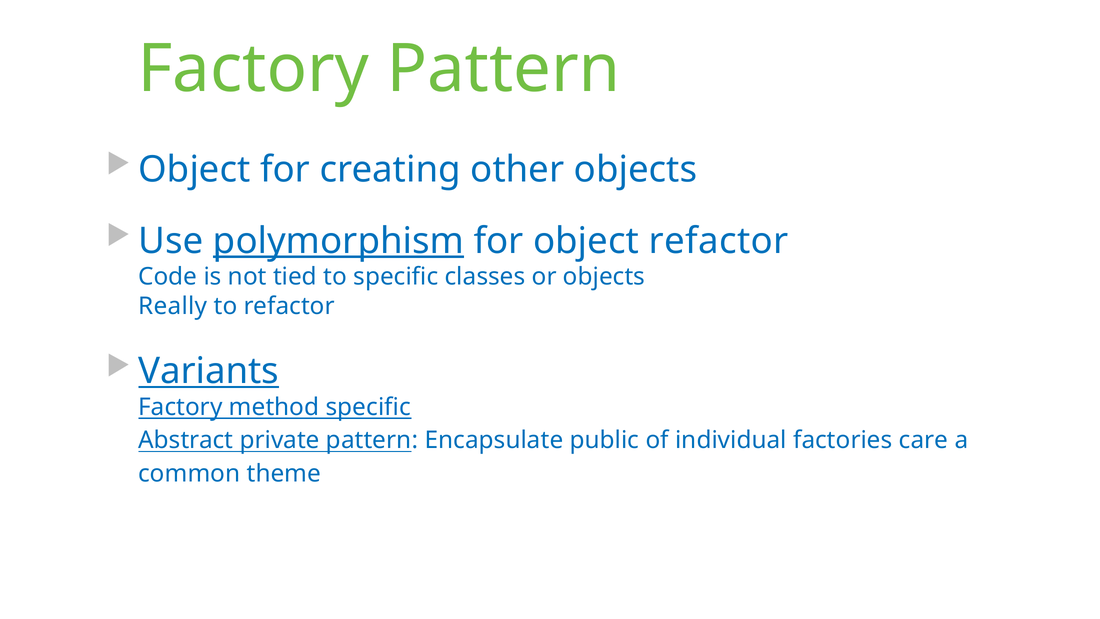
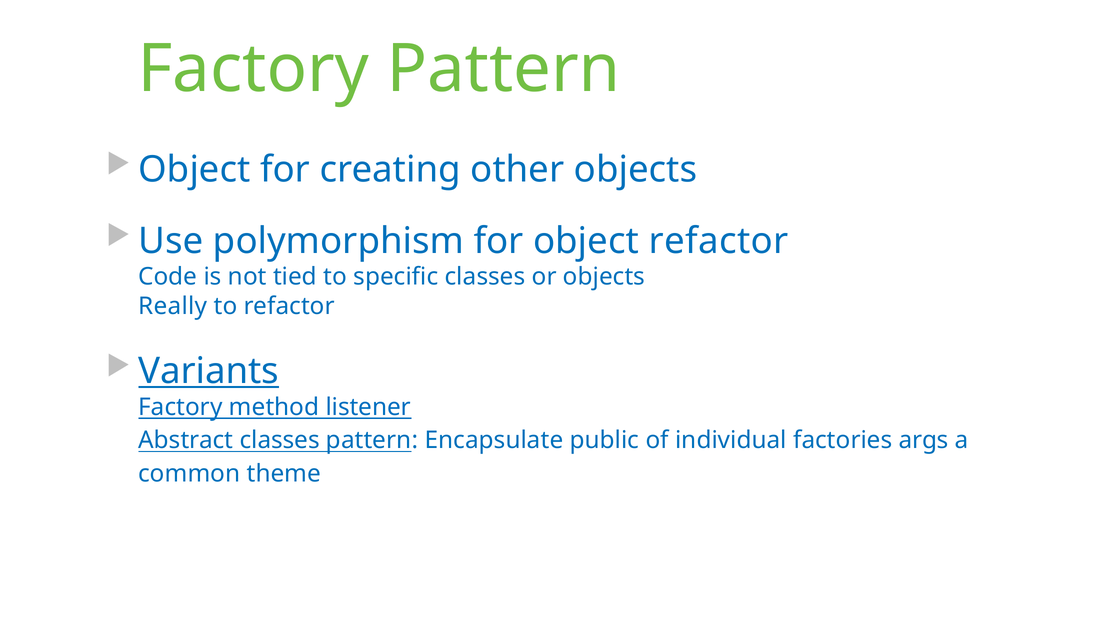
polymorphism underline: present -> none
method specific: specific -> listener
Abstract private: private -> classes
care: care -> args
